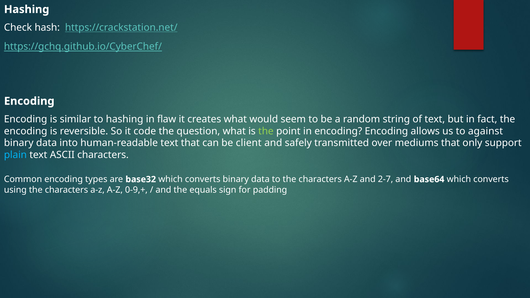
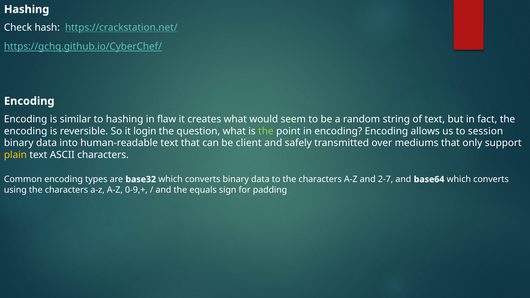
code: code -> login
against: against -> session
plain colour: light blue -> yellow
